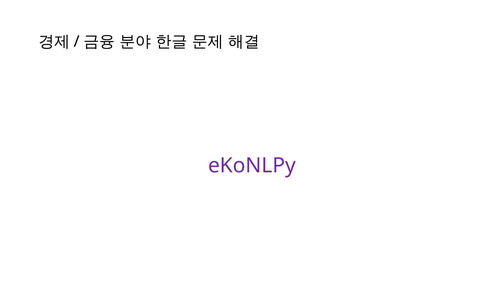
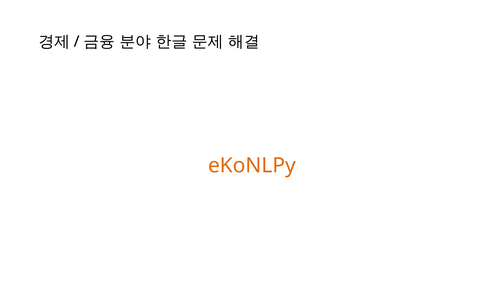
eKoNLPy colour: purple -> orange
